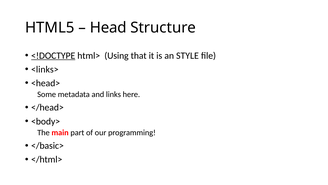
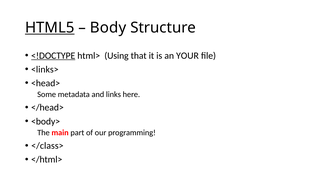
HTML5 underline: none -> present
Head: Head -> Body
STYLE: STYLE -> YOUR
</basic>: </basic> -> </class>
